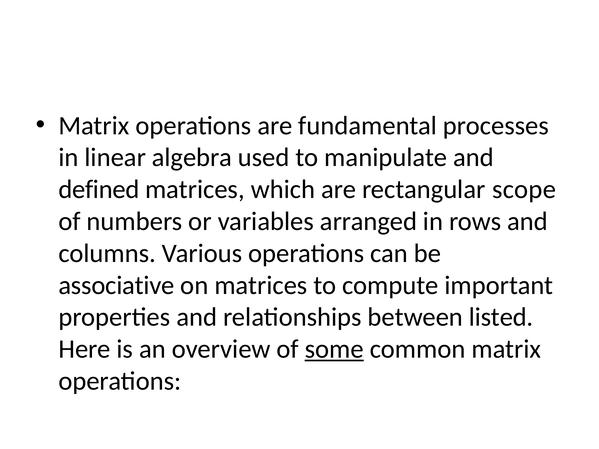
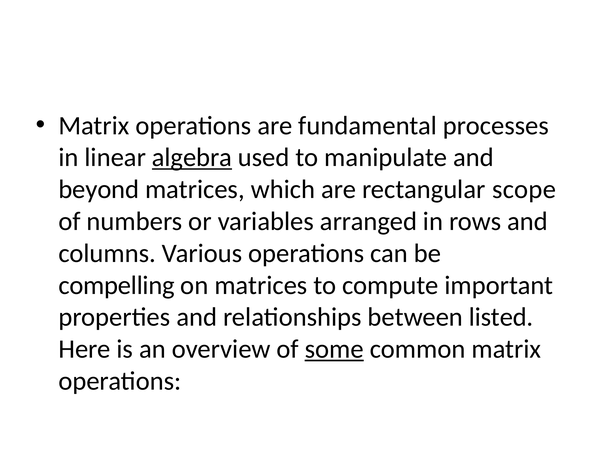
algebra underline: none -> present
defined: defined -> beyond
associative: associative -> compelling
